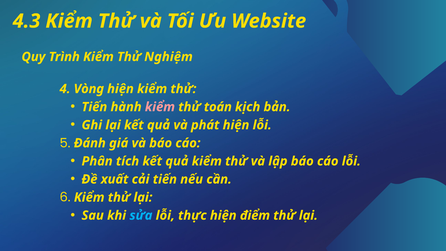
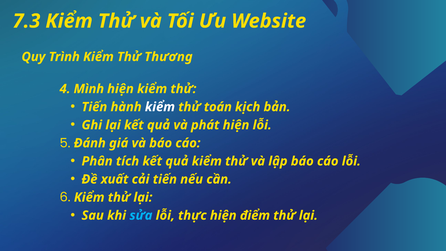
4.3: 4.3 -> 7.3
Nghiệm: Nghiệm -> Thương
Vòng: Vòng -> Mình
kiểm at (160, 107) colour: pink -> white
